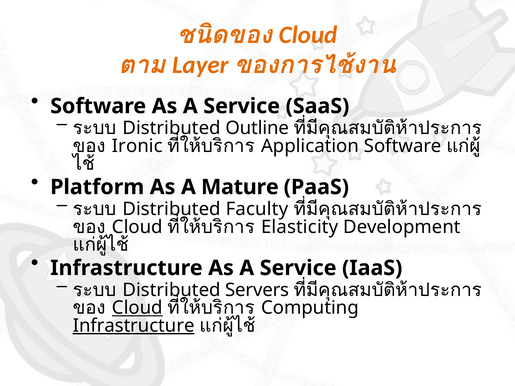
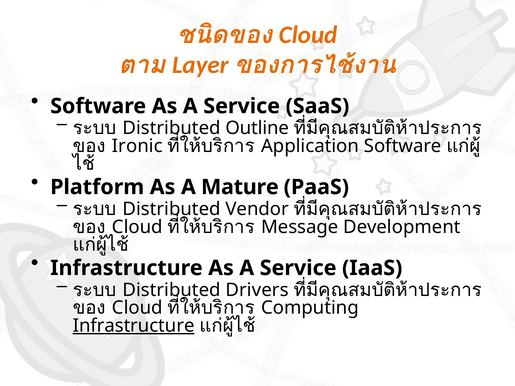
Faculty: Faculty -> Vendor
Elasticity: Elasticity -> Message
Servers: Servers -> Drivers
Cloud at (137, 308) underline: present -> none
